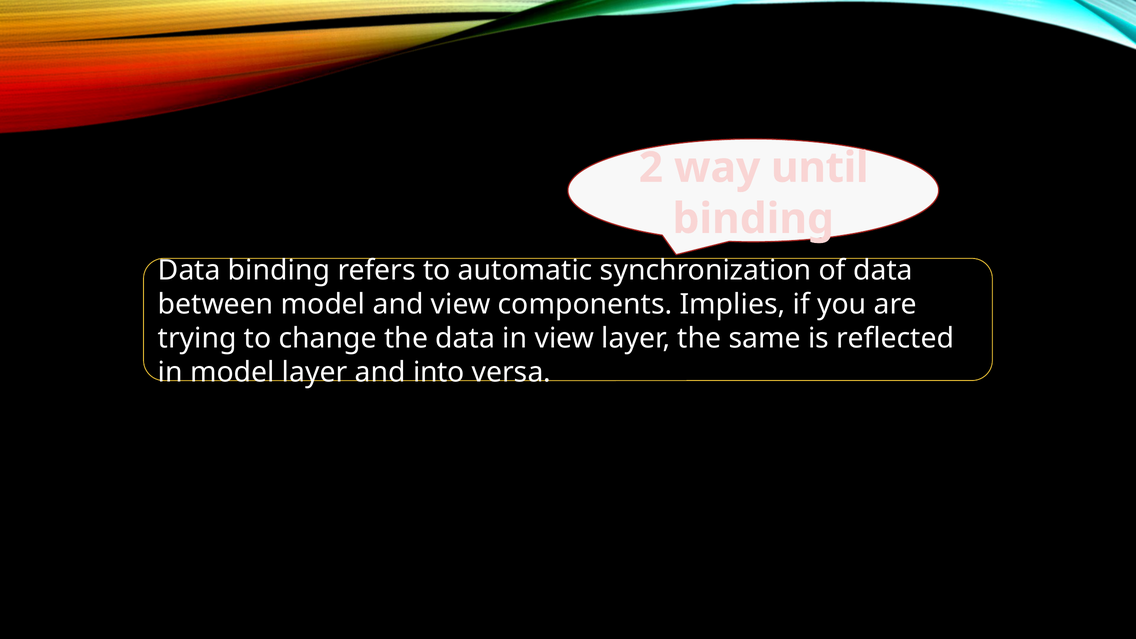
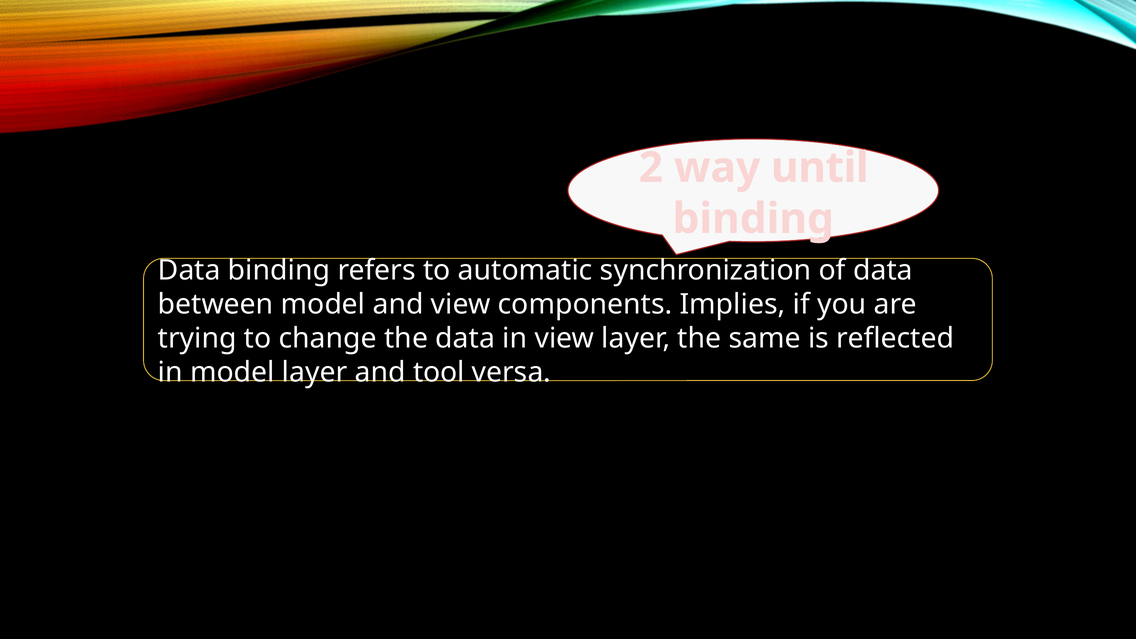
into: into -> tool
